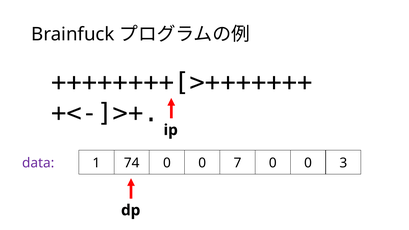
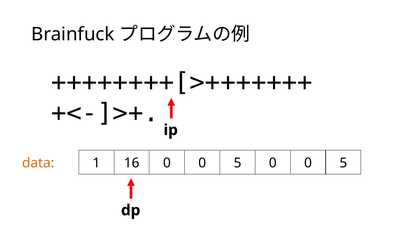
data colour: purple -> orange
74: 74 -> 16
7 at (237, 163): 7 -> 5
3 at (343, 163): 3 -> 5
